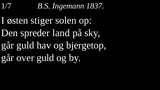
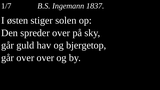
spreder land: land -> over
over guld: guld -> over
